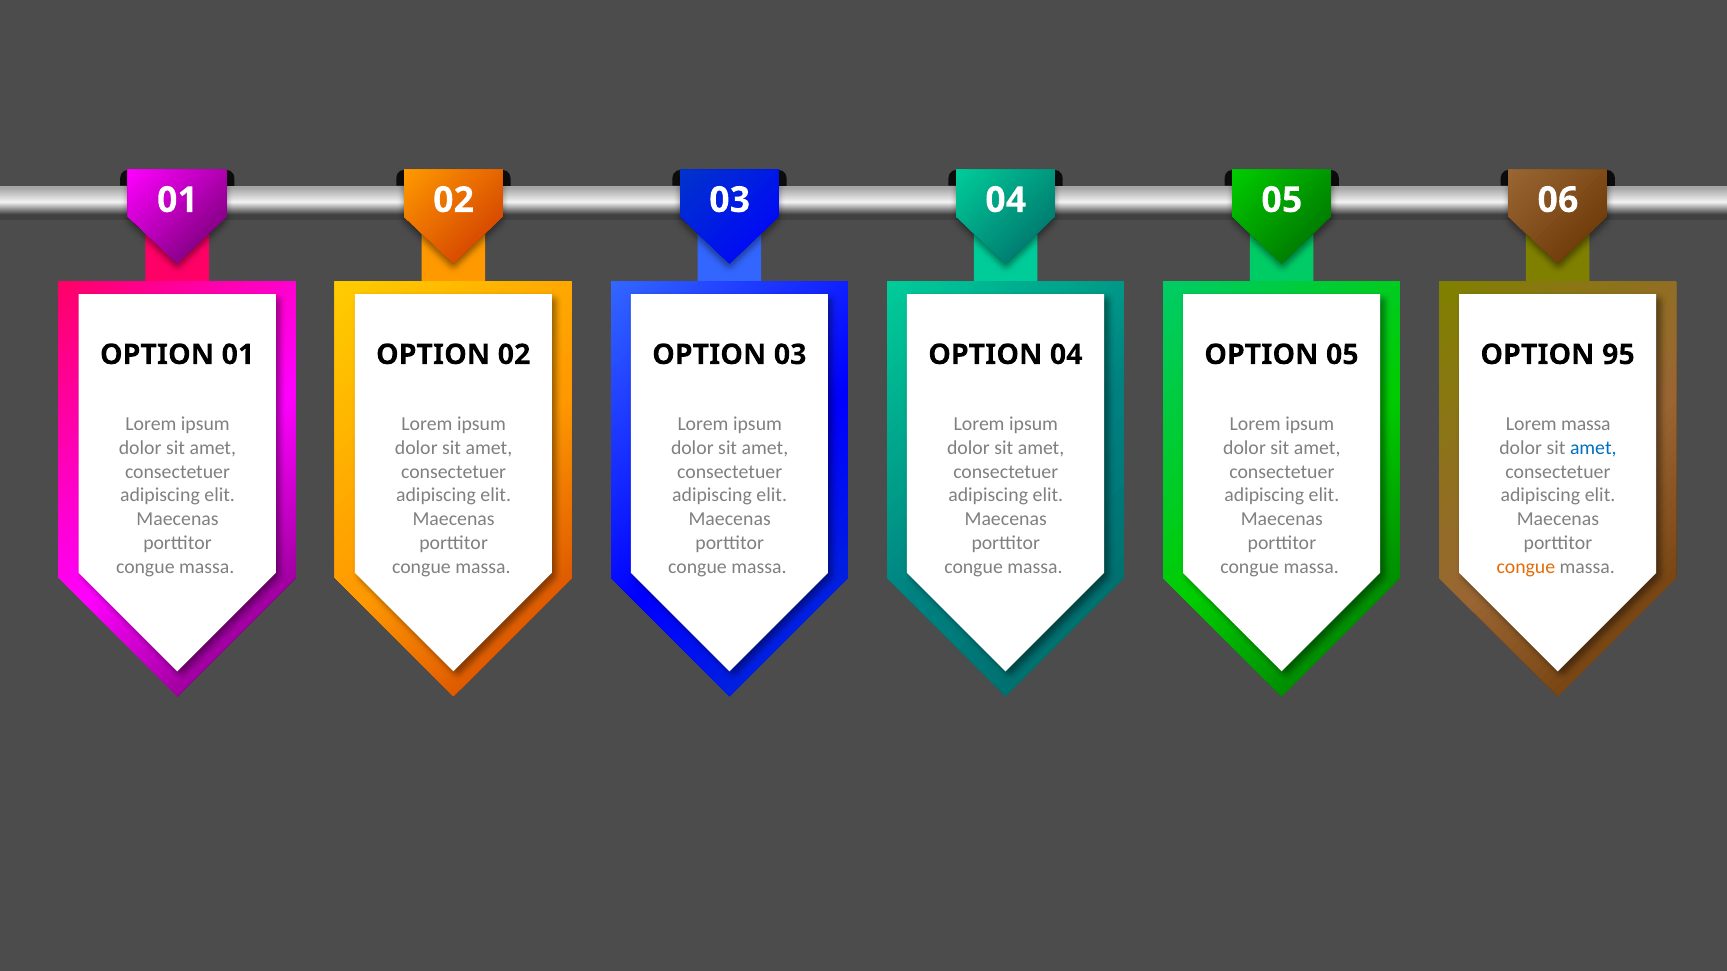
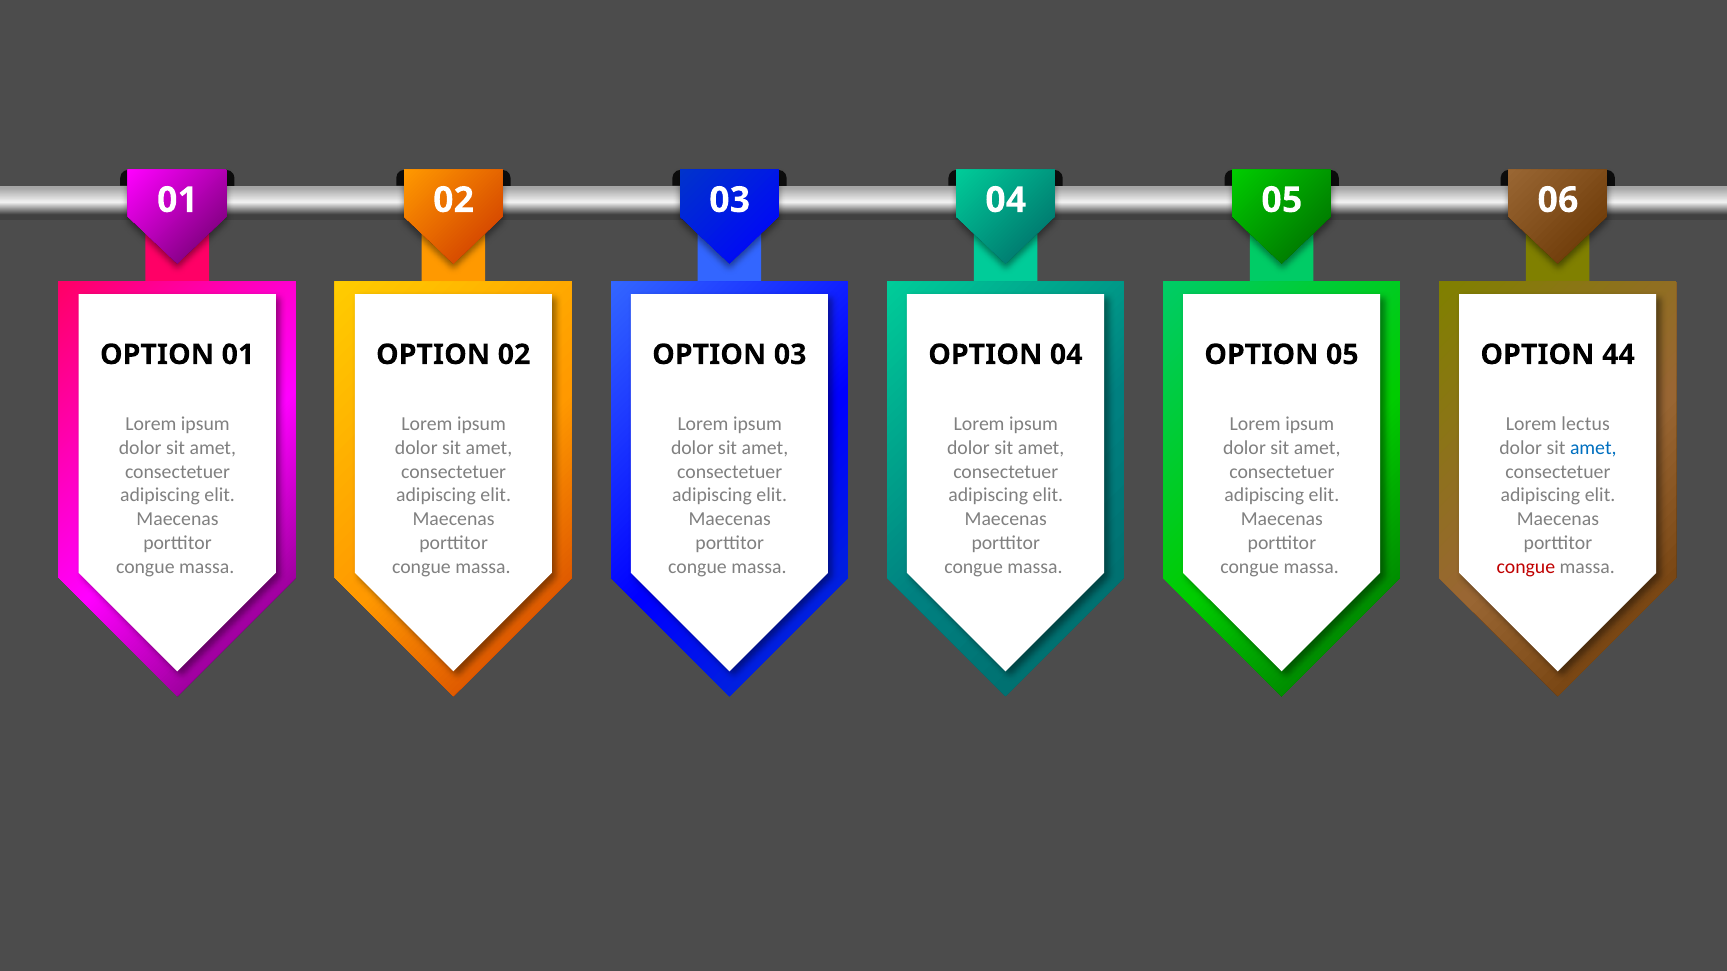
95: 95 -> 44
Lorem massa: massa -> lectus
congue at (1526, 567) colour: orange -> red
